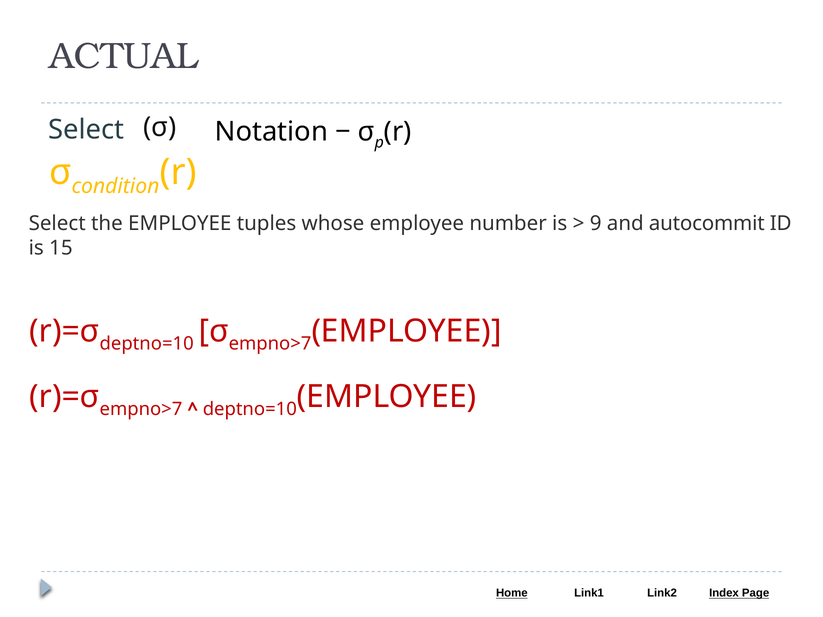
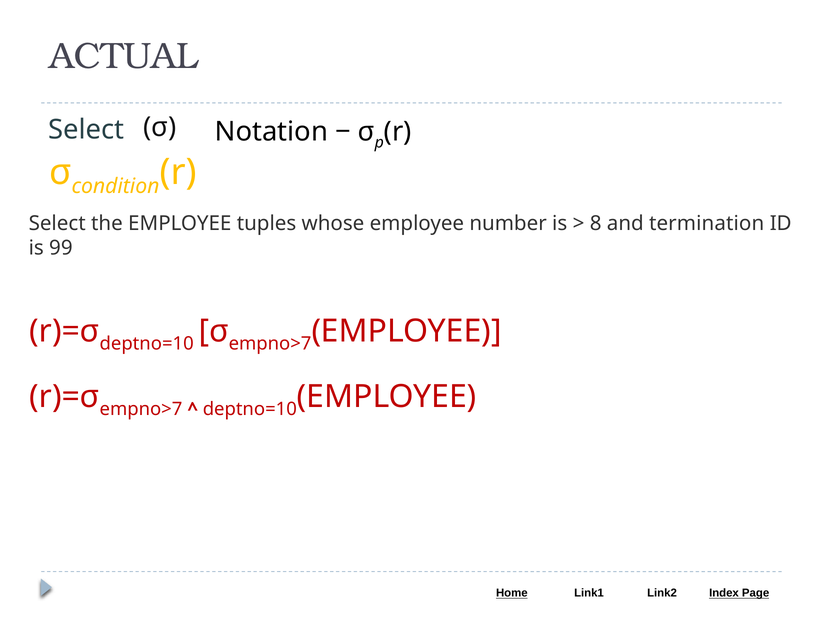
9: 9 -> 8
autocommit: autocommit -> termination
15: 15 -> 99
